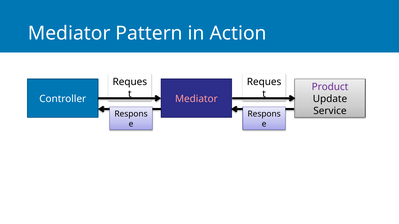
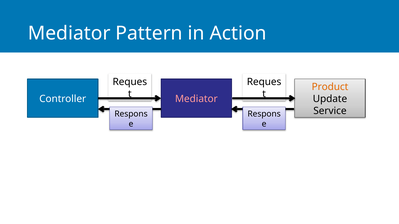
Product colour: purple -> orange
